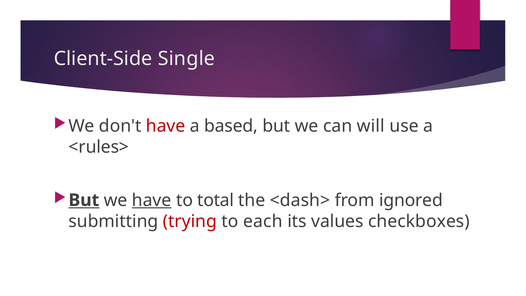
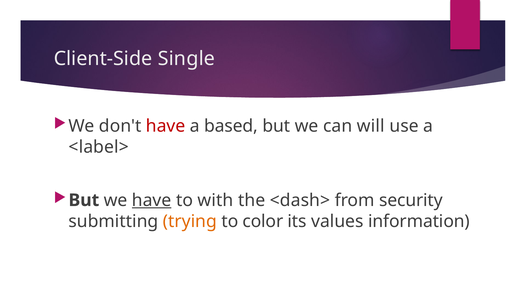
<rules>: <rules> -> <label>
But at (84, 200) underline: present -> none
total: total -> with
ignored: ignored -> security
trying colour: red -> orange
each: each -> color
checkboxes: checkboxes -> information
